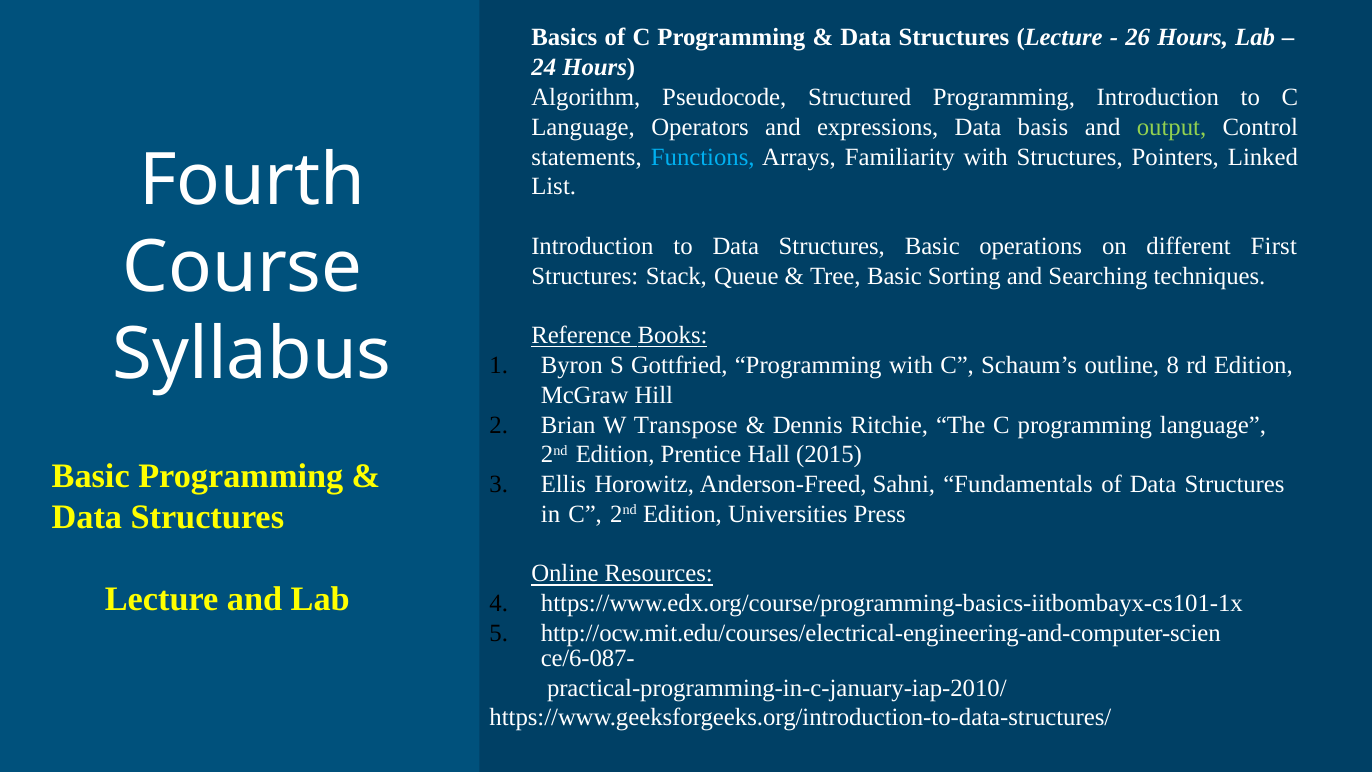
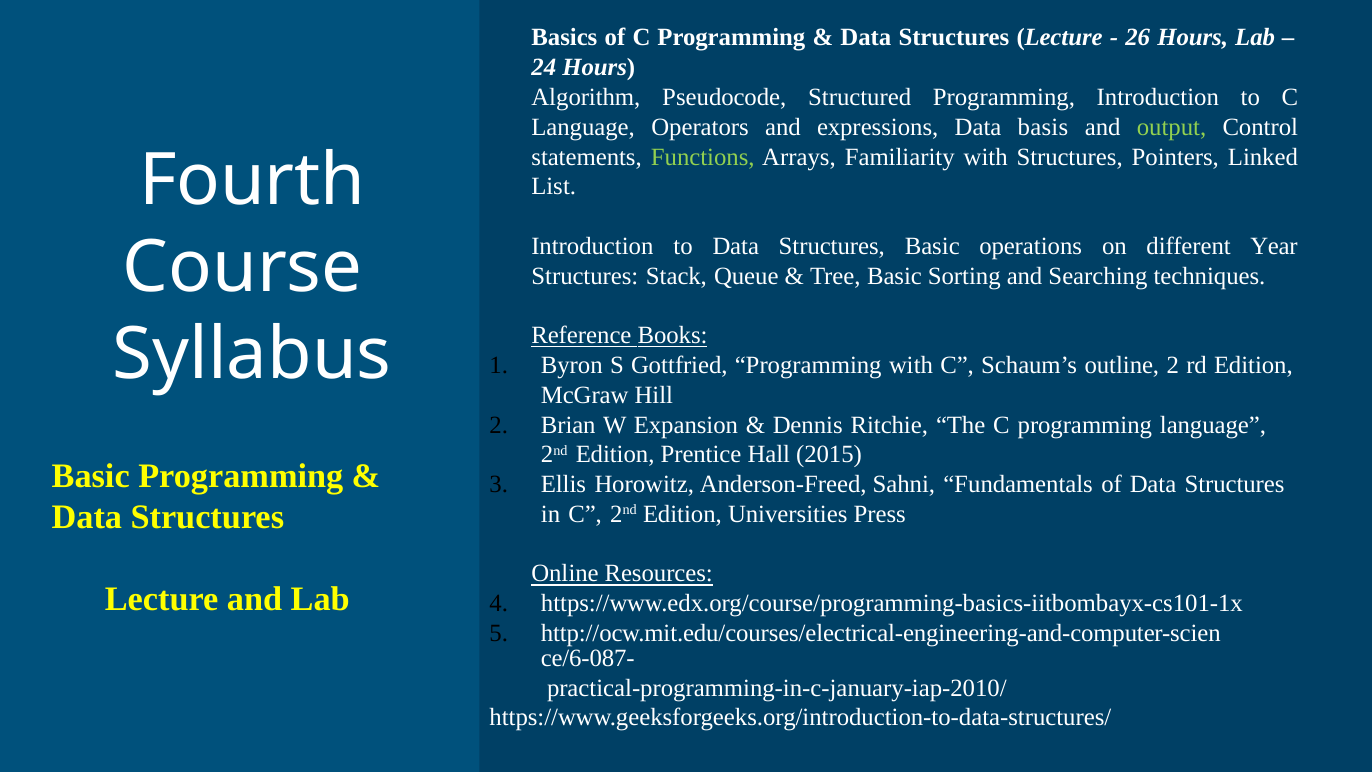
Functions colour: light blue -> light green
First: First -> Year
outline 8: 8 -> 2
Transpose: Transpose -> Expansion
